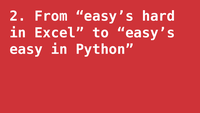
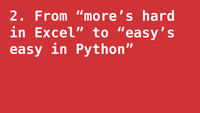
From easy’s: easy’s -> more’s
